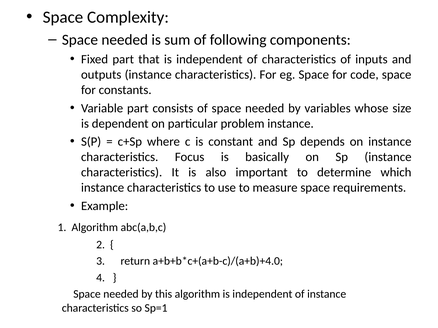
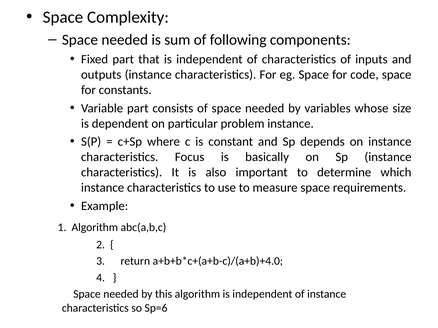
Sp=1: Sp=1 -> Sp=6
